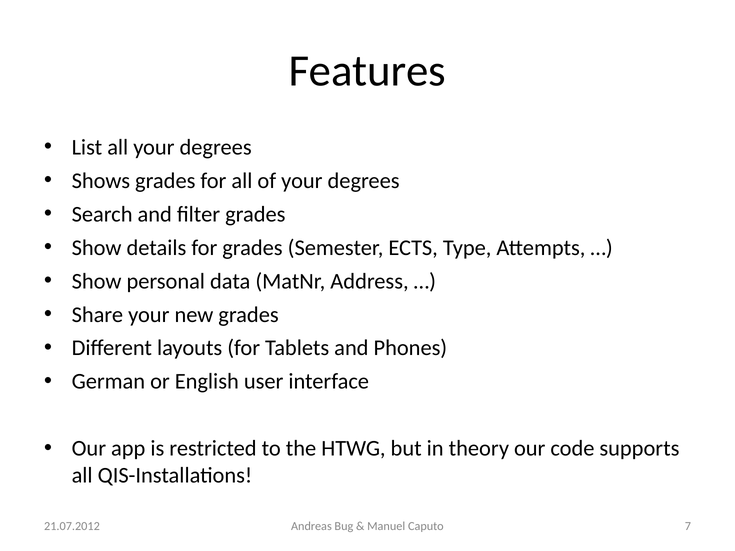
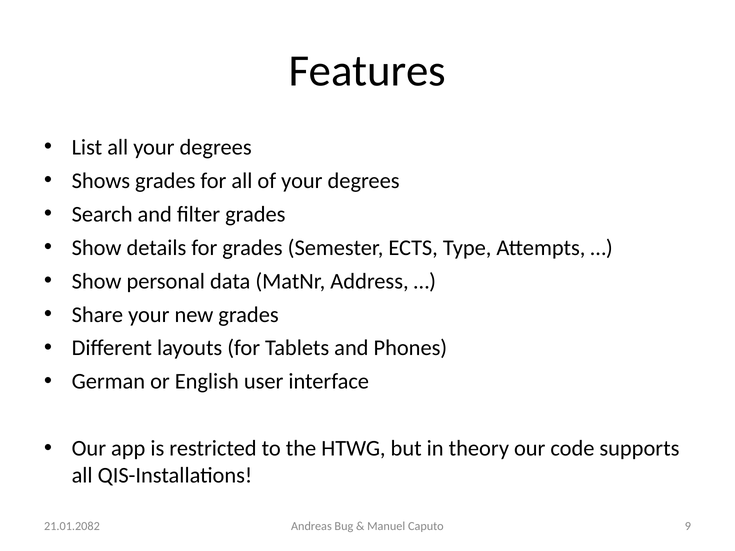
7: 7 -> 9
21.07.2012: 21.07.2012 -> 21.01.2082
